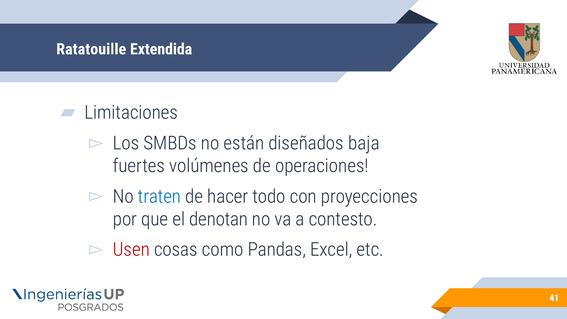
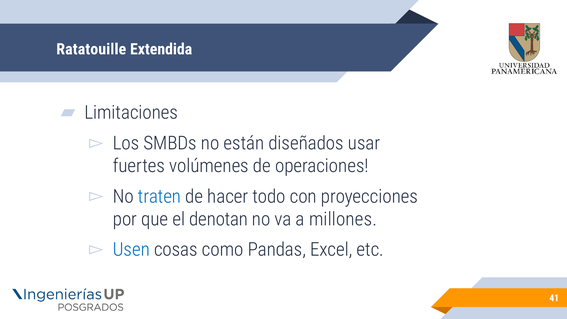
baja: baja -> usar
contesto: contesto -> millones
Usen colour: red -> blue
